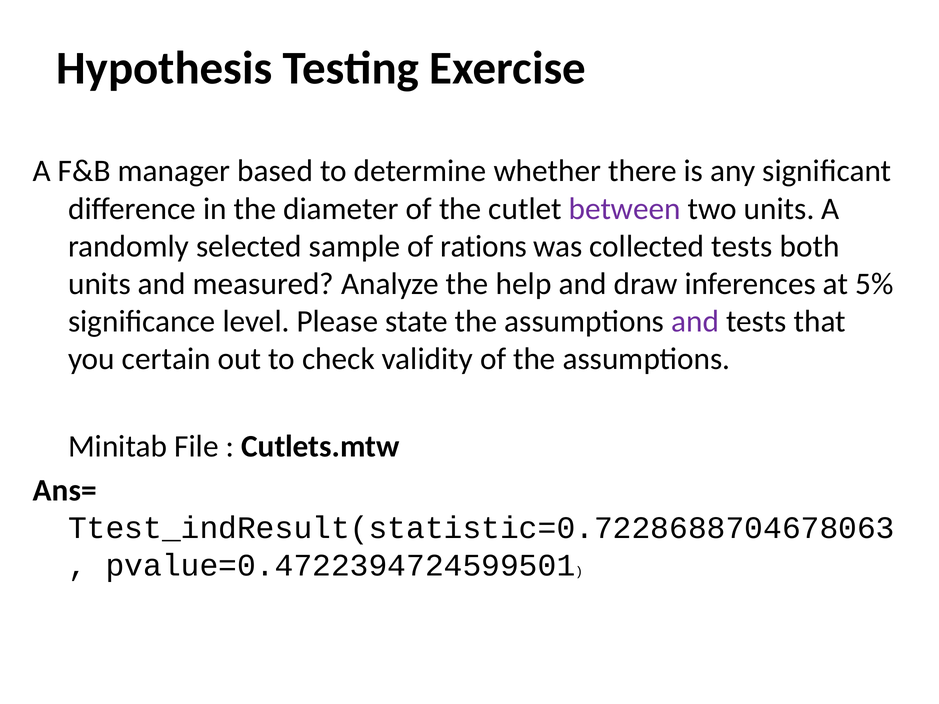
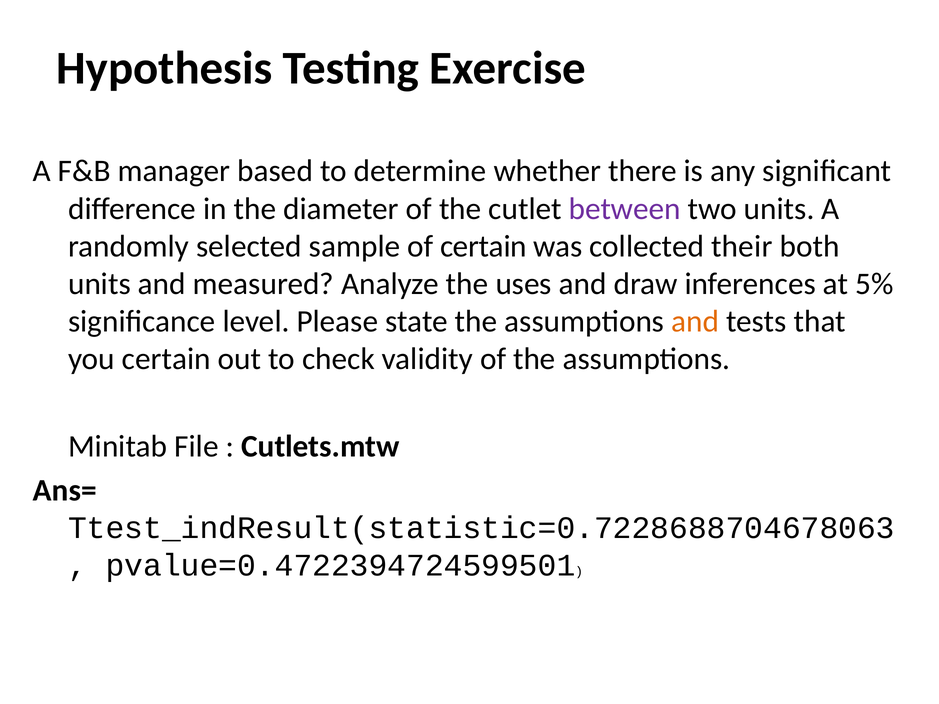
of rations: rations -> certain
collected tests: tests -> their
help: help -> uses
and at (695, 321) colour: purple -> orange
